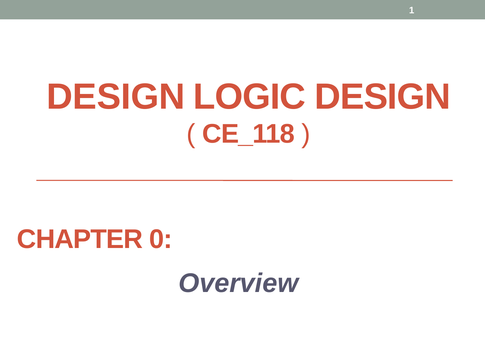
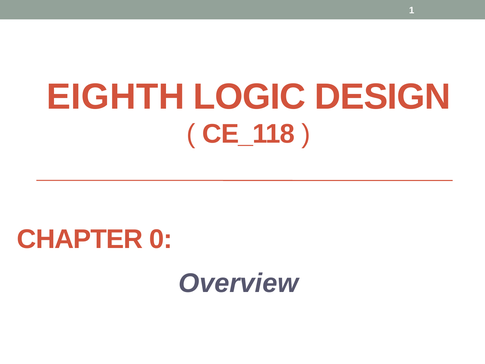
DESIGN at (116, 97): DESIGN -> EIGHTH
